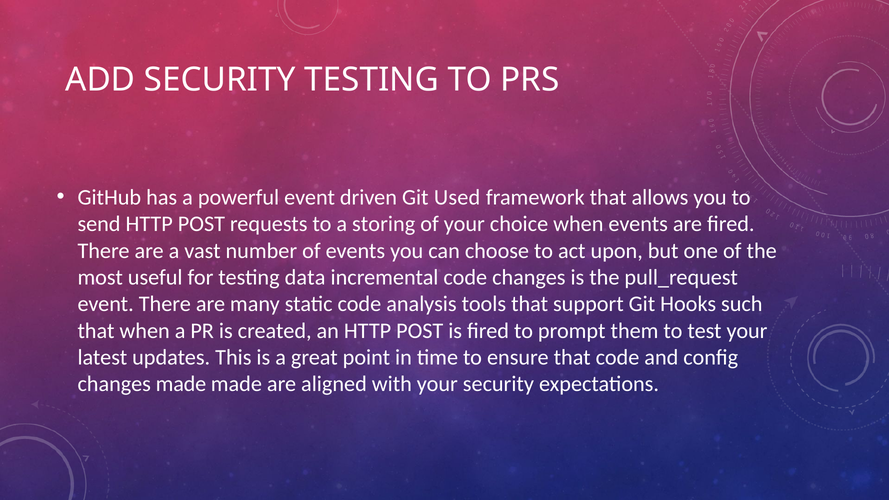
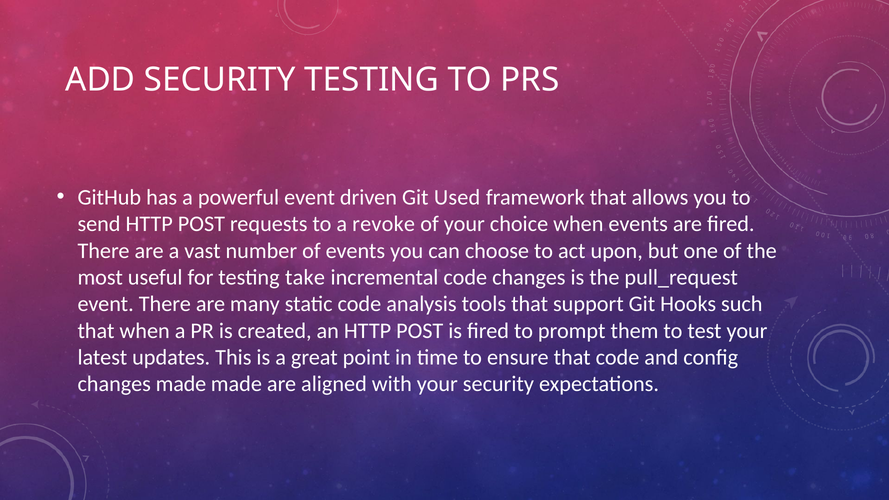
storing: storing -> revoke
data: data -> take
